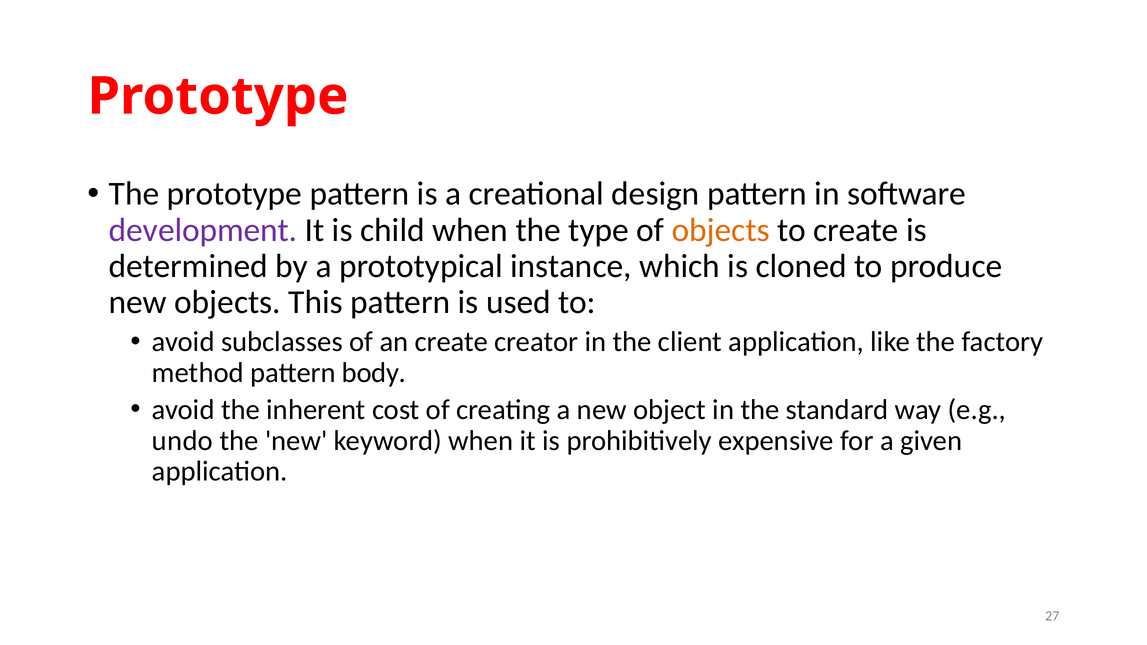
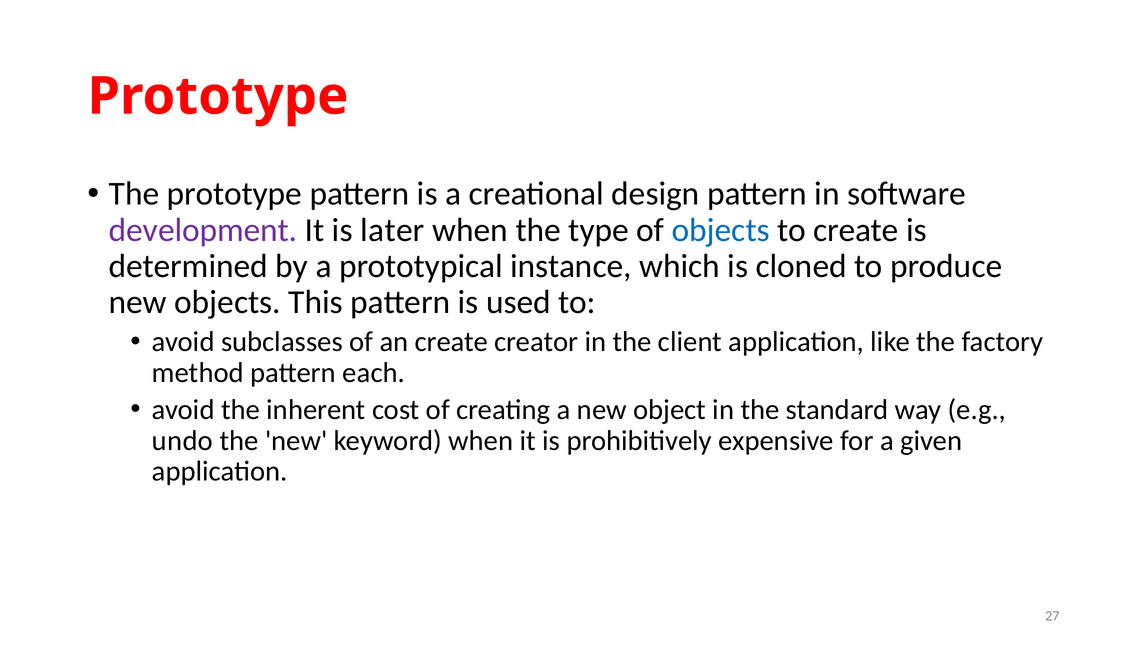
child: child -> later
objects at (721, 230) colour: orange -> blue
body: body -> each
